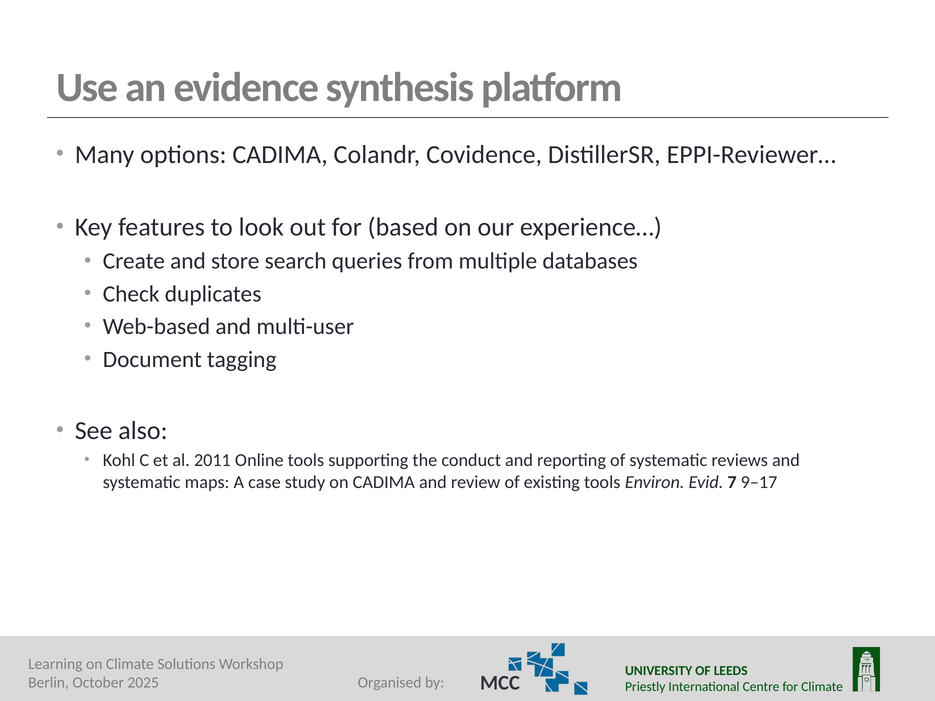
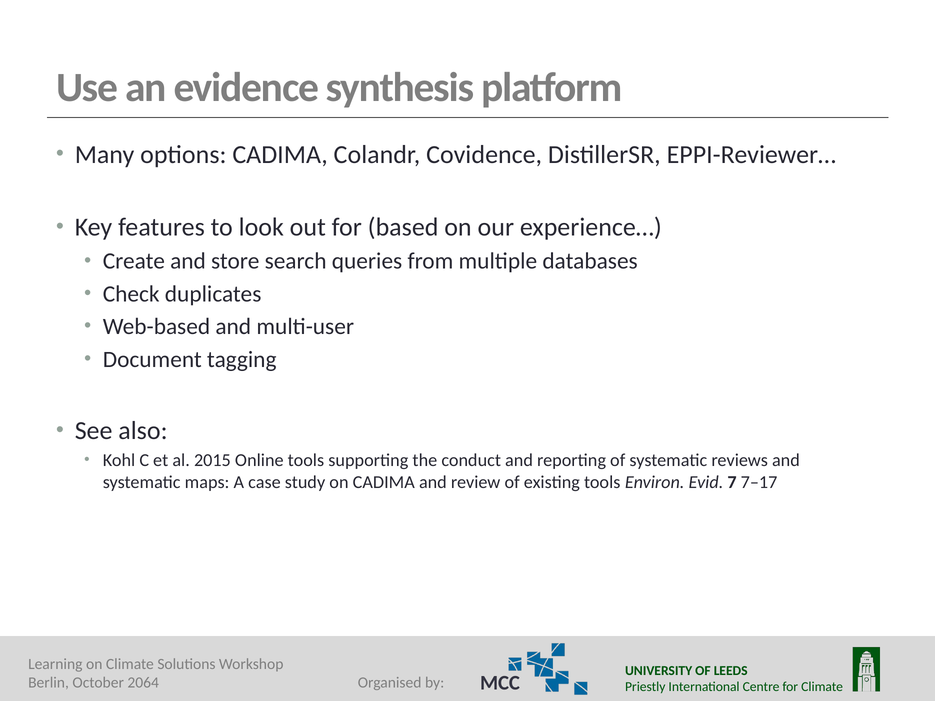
2011: 2011 -> 2015
9–17: 9–17 -> 7–17
2025: 2025 -> 2064
